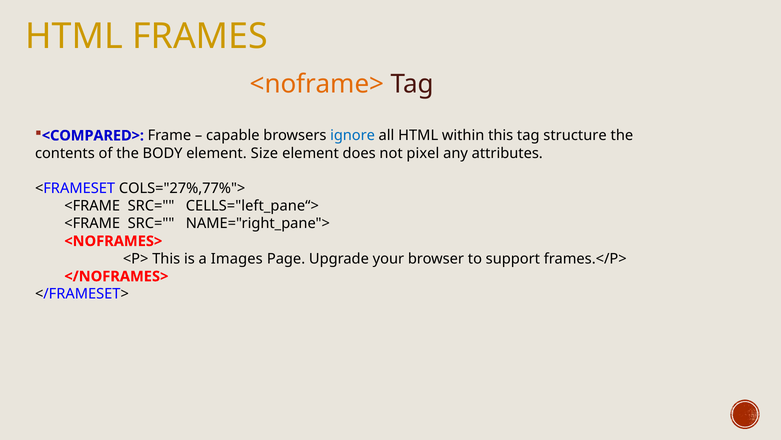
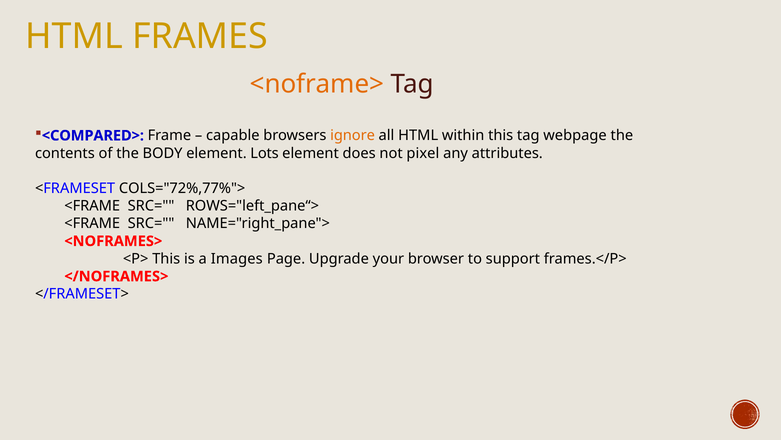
ignore colour: blue -> orange
structure: structure -> webpage
Size: Size -> Lots
COLS="27%,77%">: COLS="27%,77%"> -> COLS="72%,77%">
CELLS="left_pane“>: CELLS="left_pane“> -> ROWS="left_pane“>
